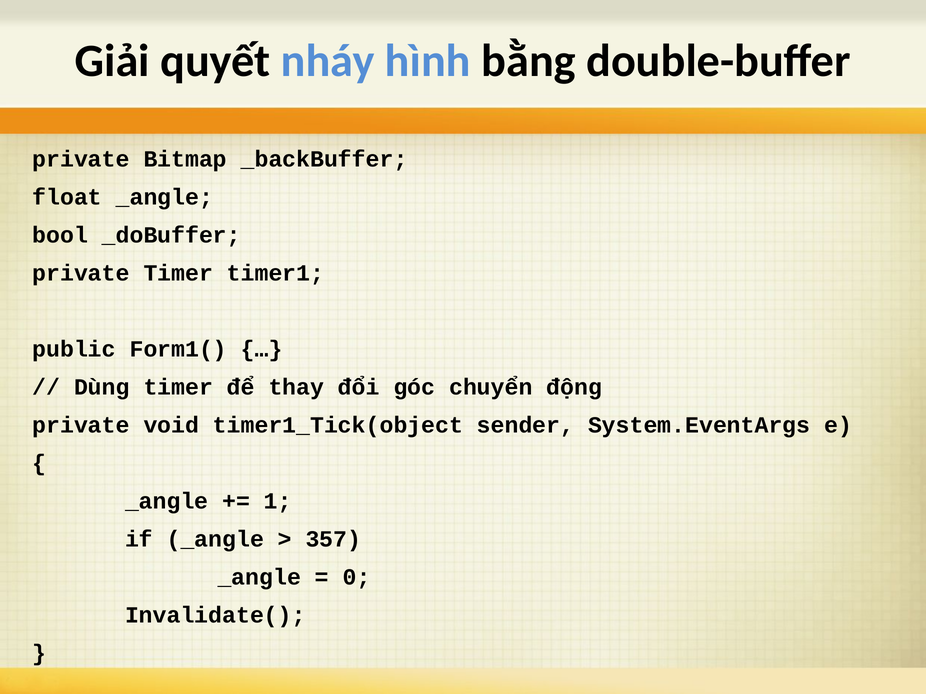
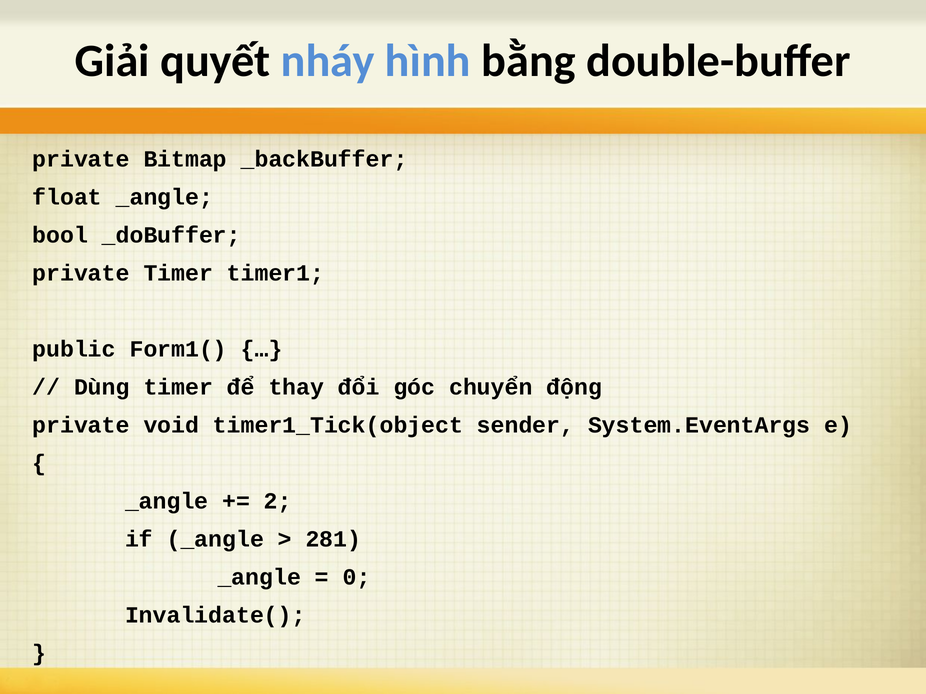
1: 1 -> 2
357: 357 -> 281
